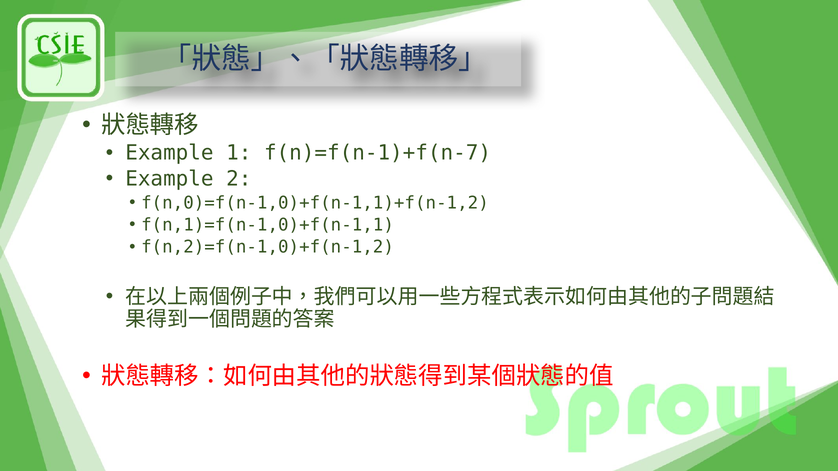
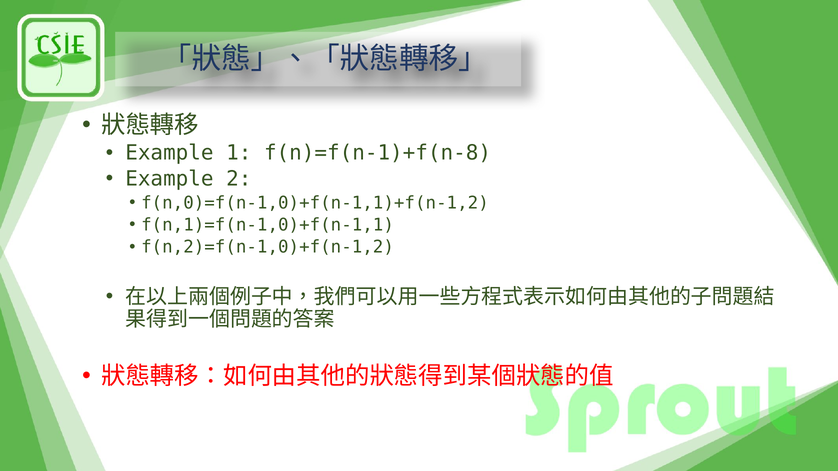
f(n)=f(n-1)+f(n-7: f(n)=f(n-1)+f(n-7 -> f(n)=f(n-1)+f(n-8
